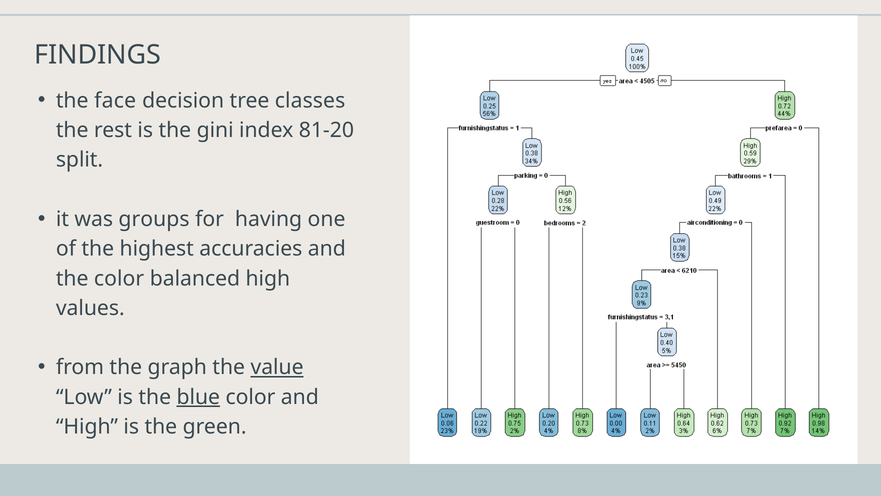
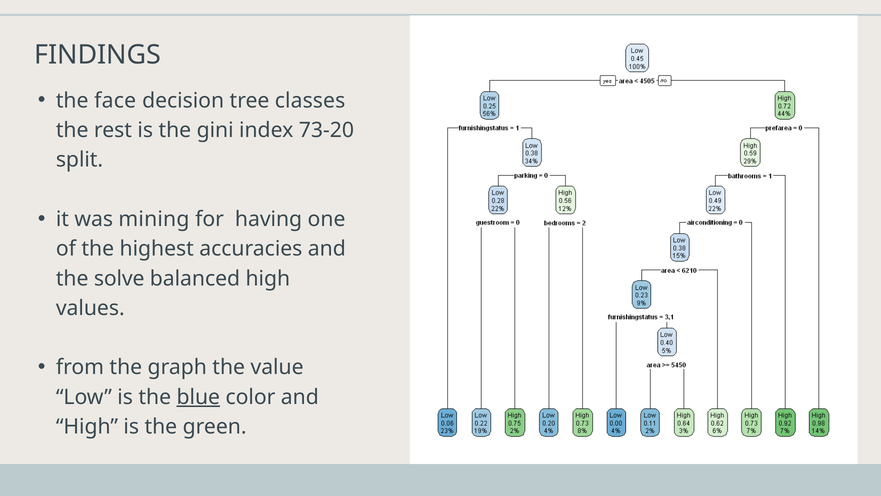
81-20: 81-20 -> 73-20
groups: groups -> mining
the color: color -> solve
value underline: present -> none
